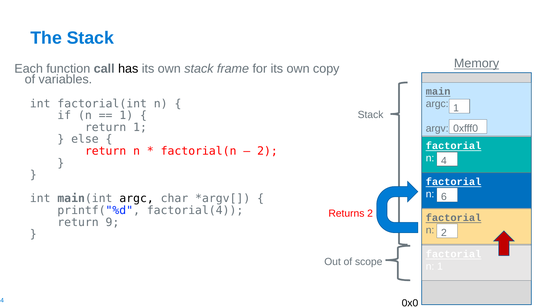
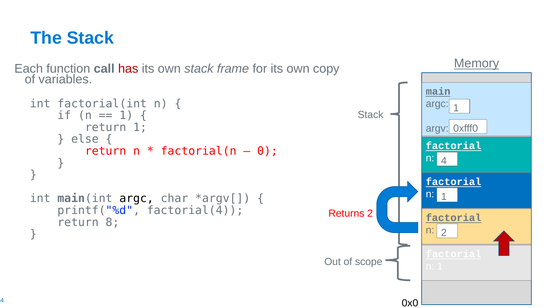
has colour: black -> red
2 at (267, 151): 2 -> 0
6 at (444, 197): 6 -> 1
9: 9 -> 8
